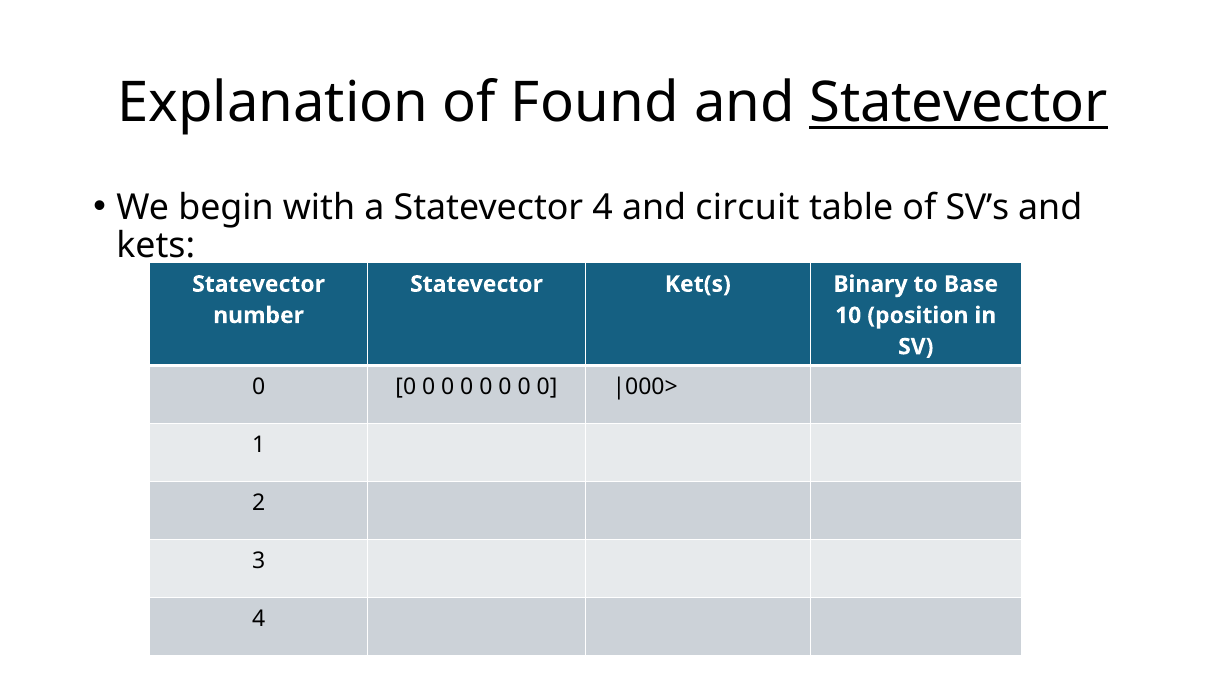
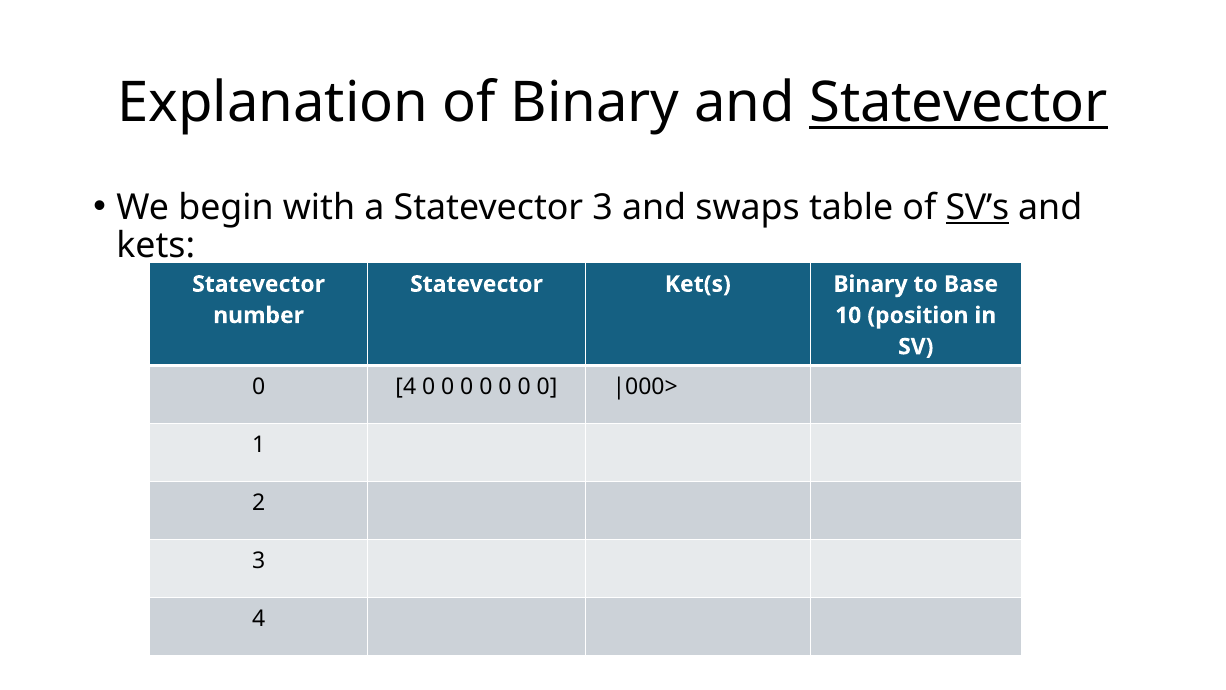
of Found: Found -> Binary
Statevector 4: 4 -> 3
circuit: circuit -> swaps
SV’s underline: none -> present
0 at (406, 387): 0 -> 4
